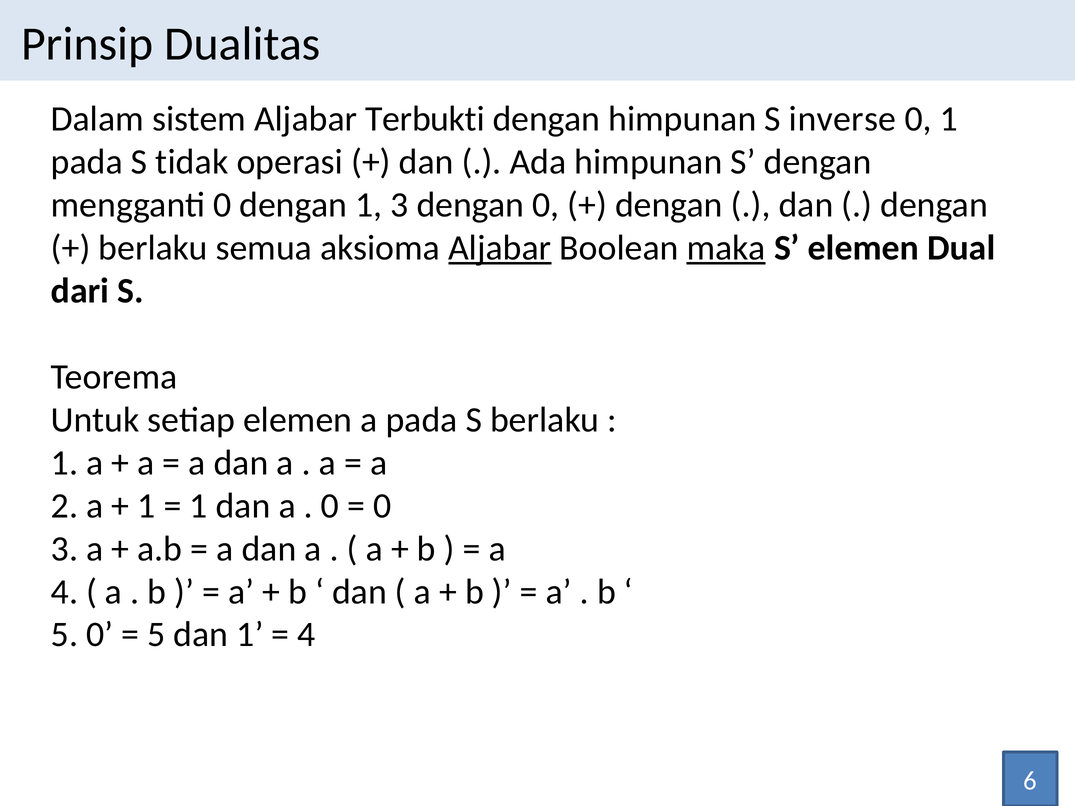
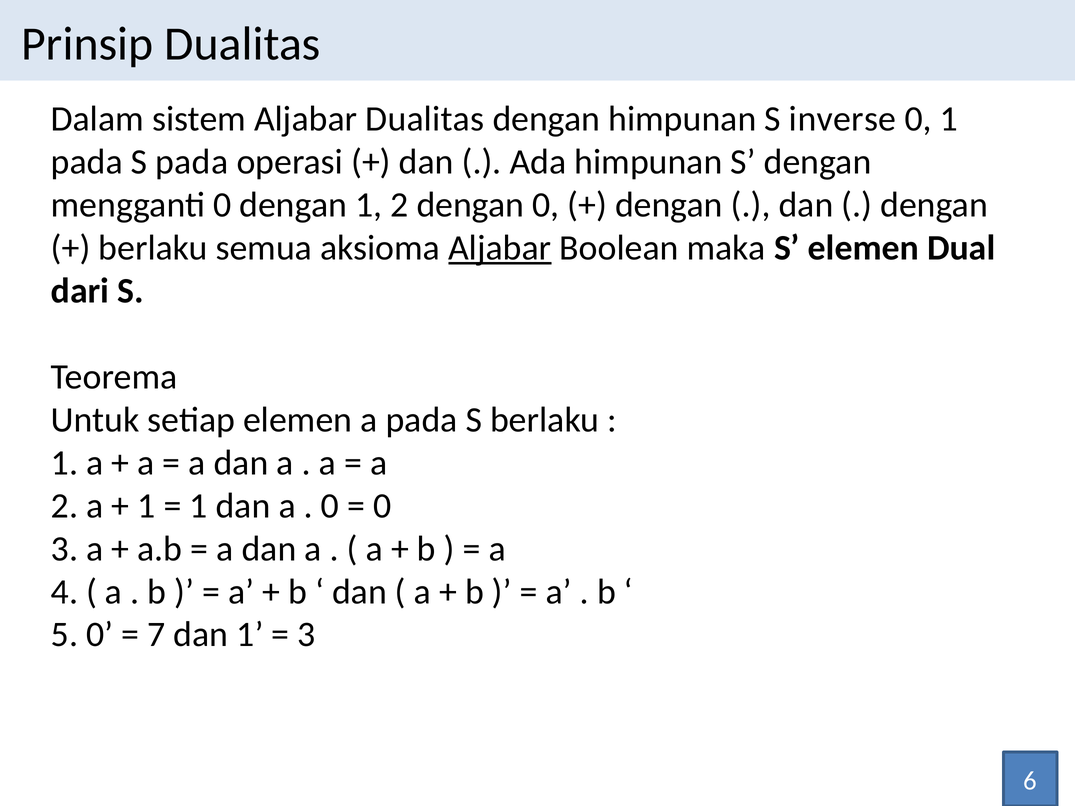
Aljabar Terbukti: Terbukti -> Dualitas
S tidak: tidak -> pada
1 3: 3 -> 2
maka underline: present -> none
5 at (156, 635): 5 -> 7
4 at (306, 635): 4 -> 3
